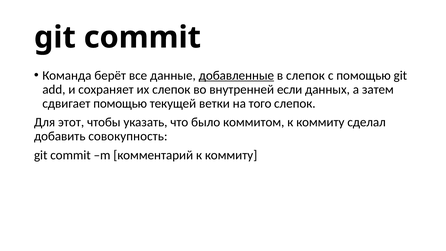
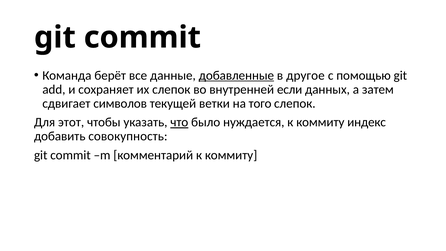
в слепок: слепок -> другое
сдвигает помощью: помощью -> символов
что underline: none -> present
коммитом: коммитом -> нуждается
сделал: сделал -> индекс
